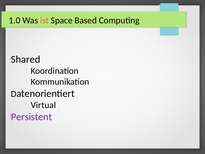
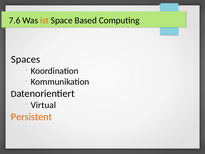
1.0: 1.0 -> 7.6
Shared: Shared -> Spaces
Persistent colour: purple -> orange
